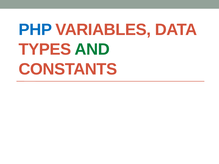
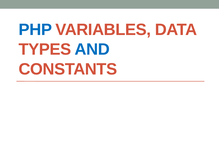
AND colour: green -> blue
